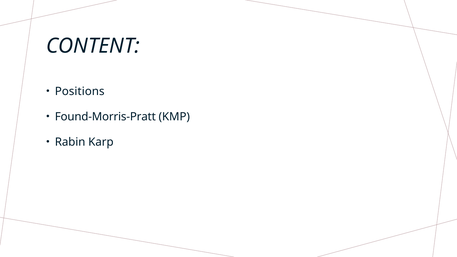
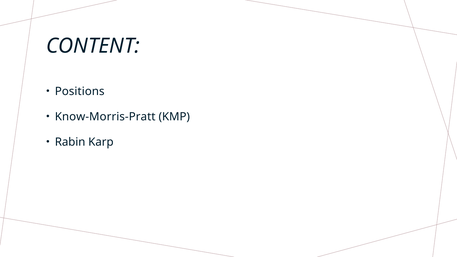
Found-Morris-Pratt: Found-Morris-Pratt -> Know-Morris-Pratt
